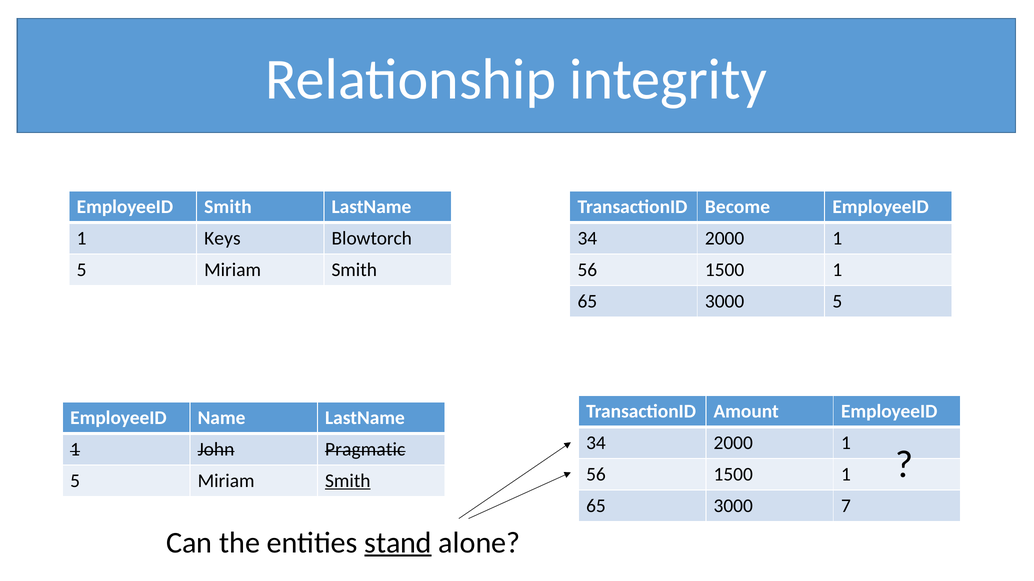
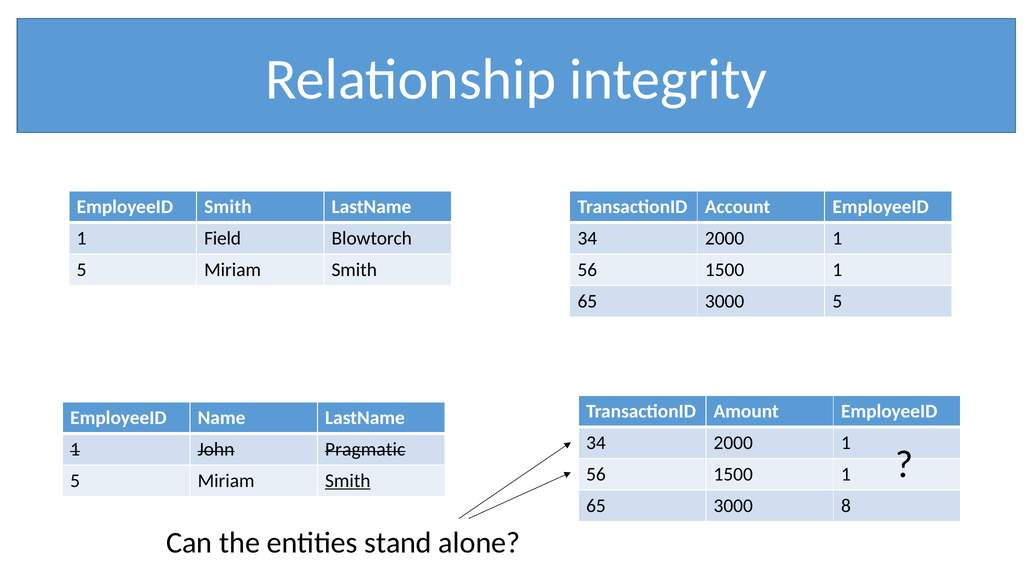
Become: Become -> Account
Keys: Keys -> Field
7: 7 -> 8
stand underline: present -> none
